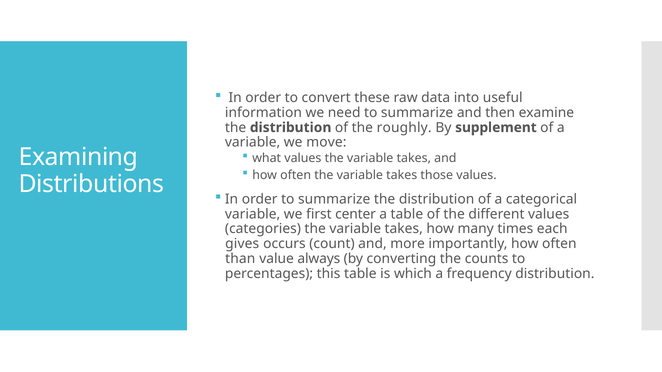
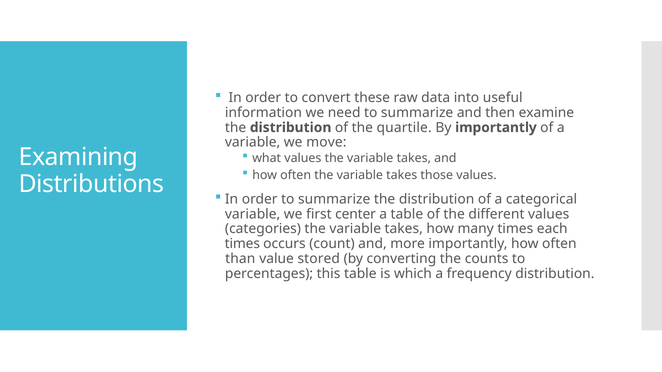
roughly: roughly -> quartile
By supplement: supplement -> importantly
gives at (242, 244): gives -> times
always: always -> stored
